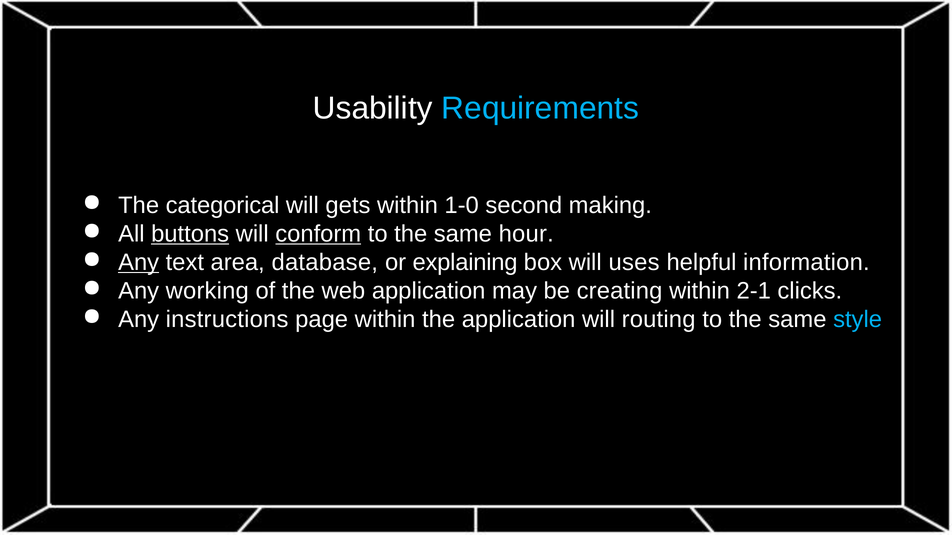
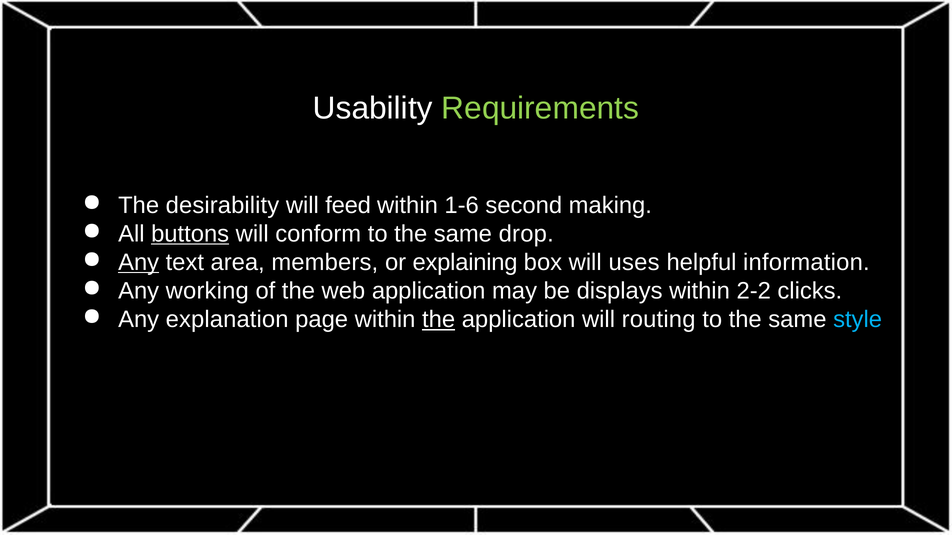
Requirements colour: light blue -> light green
categorical: categorical -> desirability
gets: gets -> feed
1-0: 1-0 -> 1-6
conform underline: present -> none
hour: hour -> drop
database: database -> members
creating: creating -> displays
2-1: 2-1 -> 2-2
instructions: instructions -> explanation
the at (439, 320) underline: none -> present
